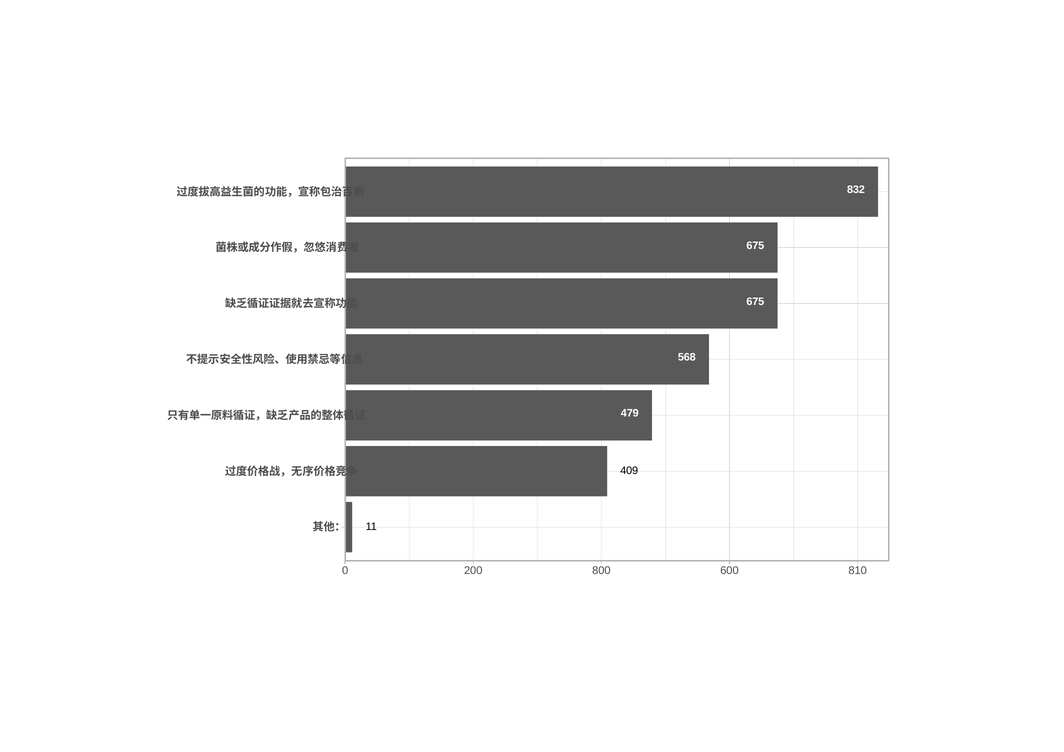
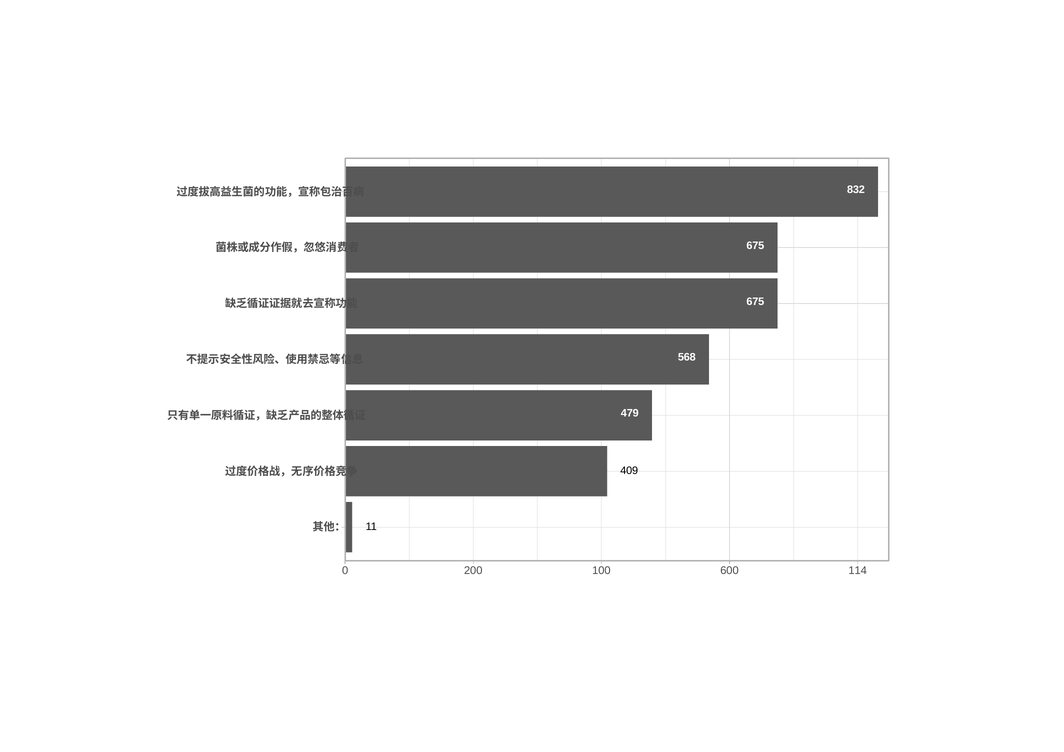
800: 800 -> 100
810: 810 -> 114
